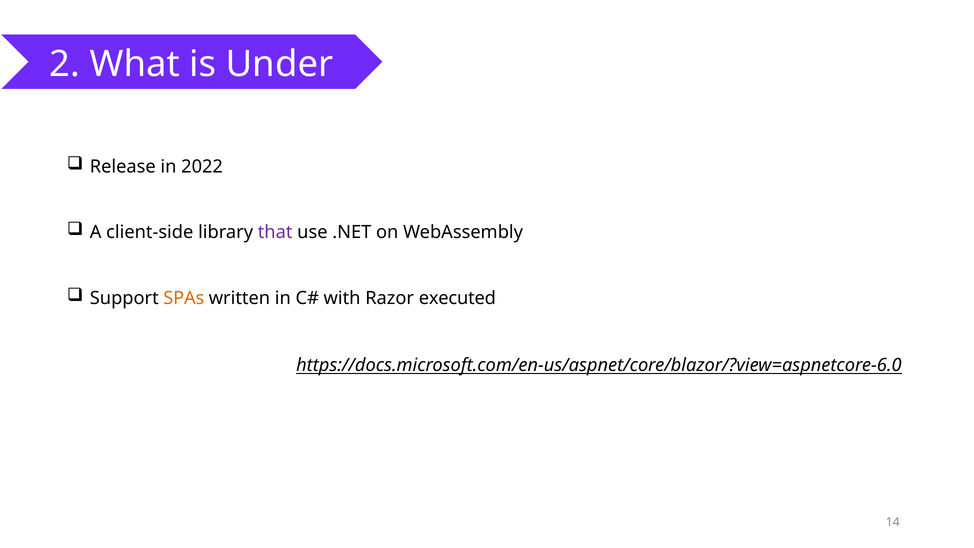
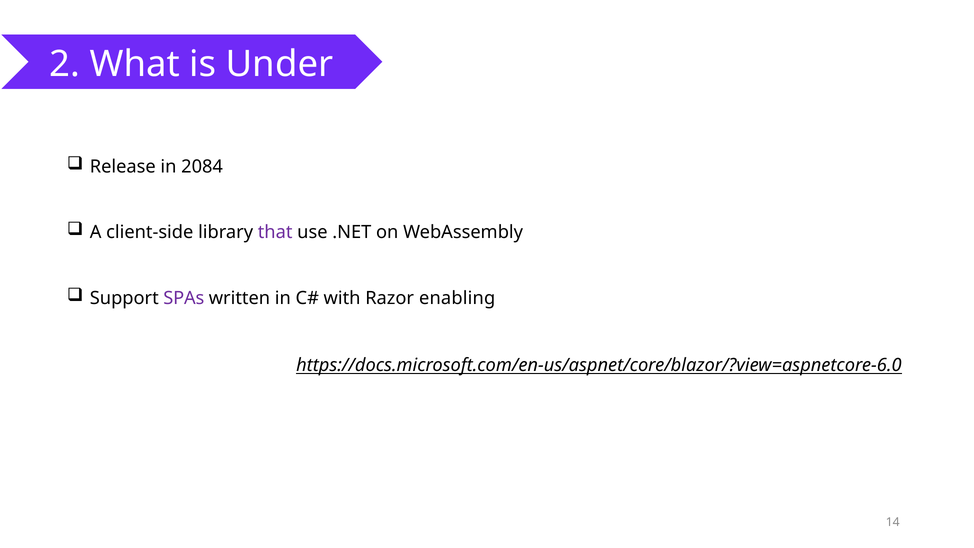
2022: 2022 -> 2084
SPAs colour: orange -> purple
executed: executed -> enabling
